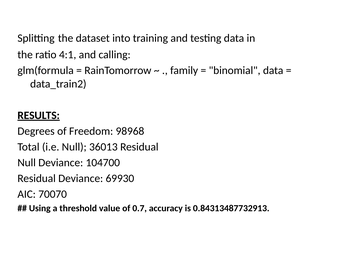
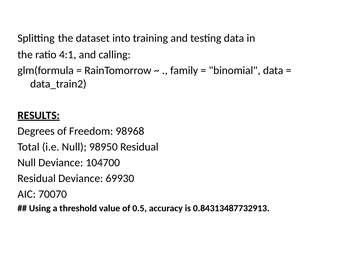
36013: 36013 -> 98950
0.7: 0.7 -> 0.5
